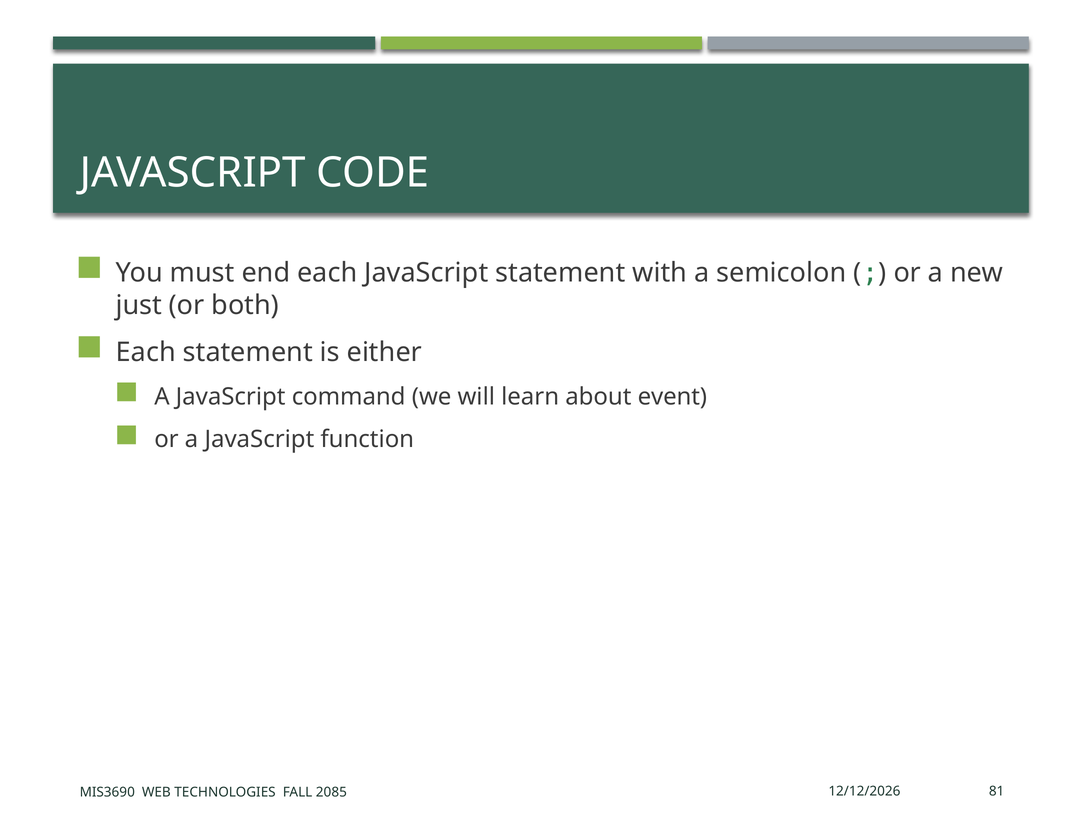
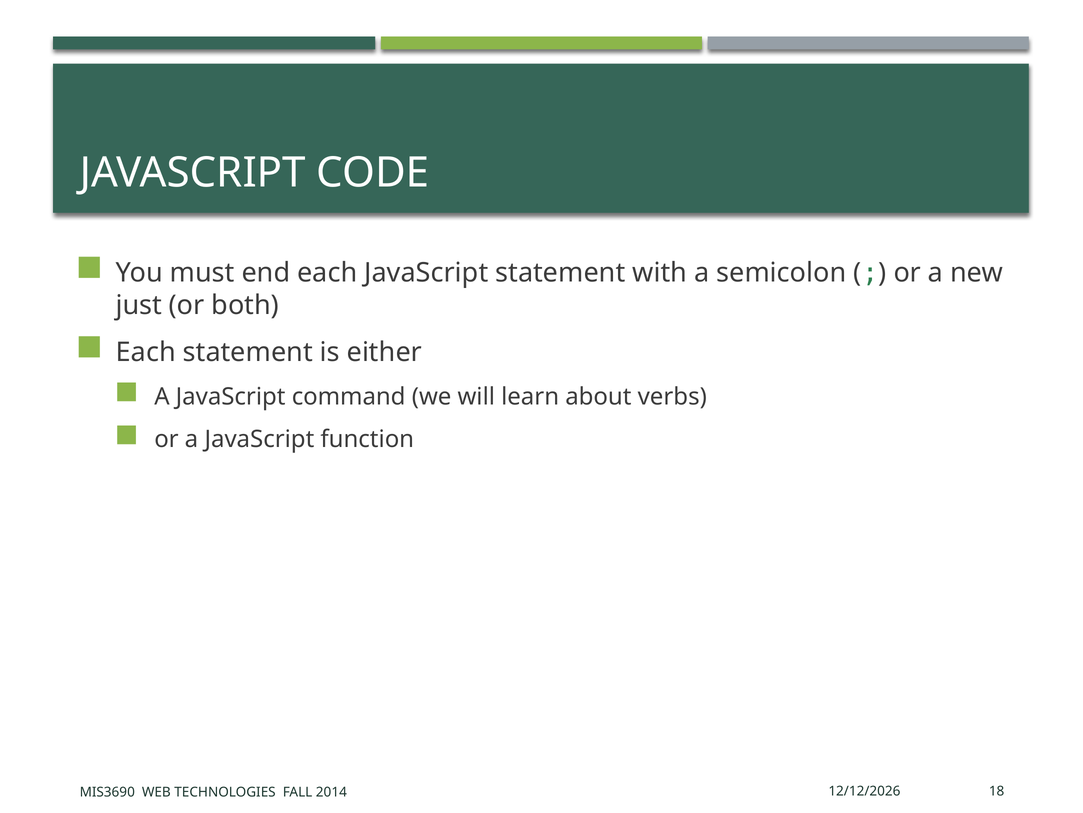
event: event -> verbs
81: 81 -> 18
2085: 2085 -> 2014
